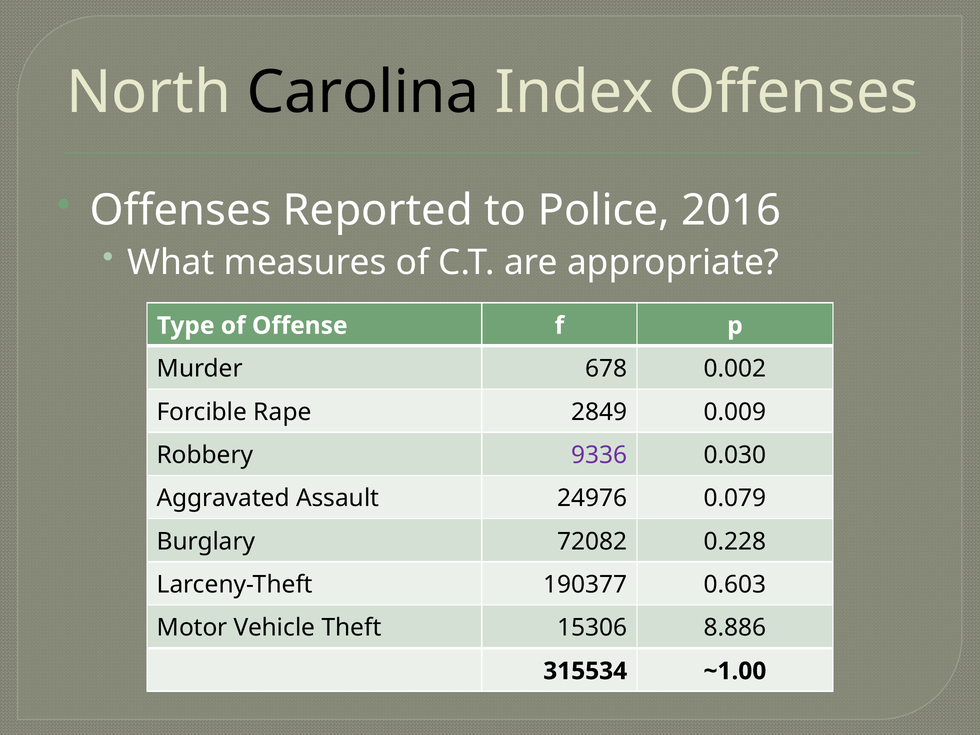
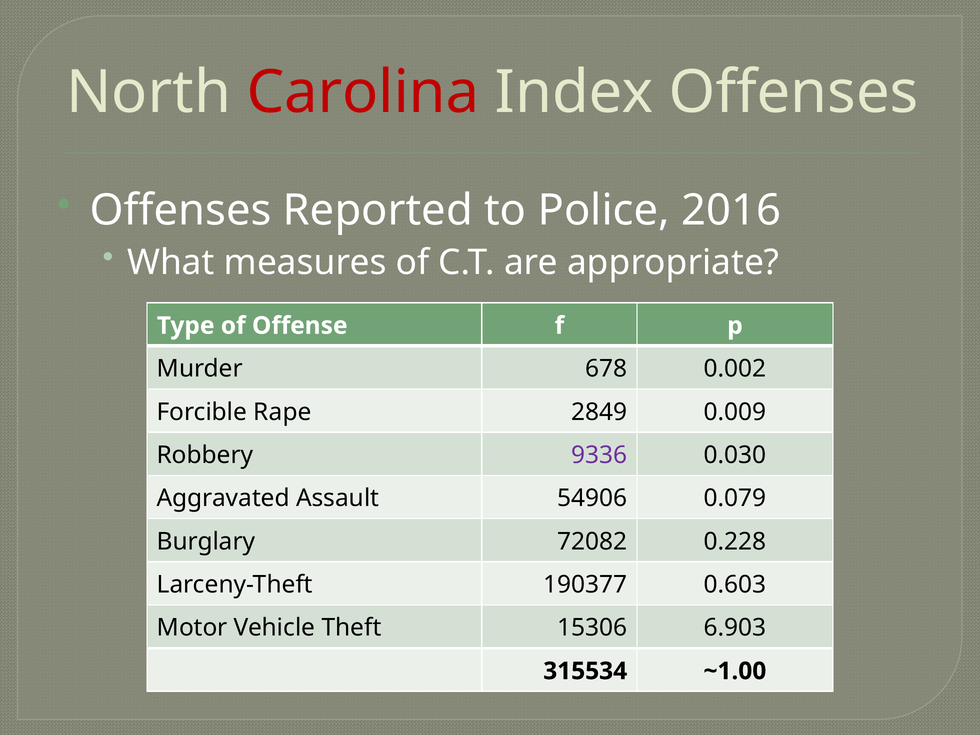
Carolina colour: black -> red
24976: 24976 -> 54906
8.886: 8.886 -> 6.903
